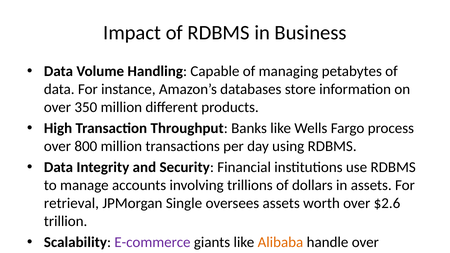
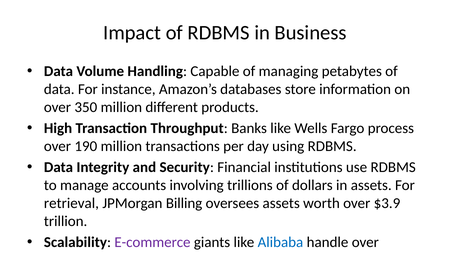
800: 800 -> 190
Single: Single -> Billing
$2.6: $2.6 -> $3.9
Alibaba colour: orange -> blue
